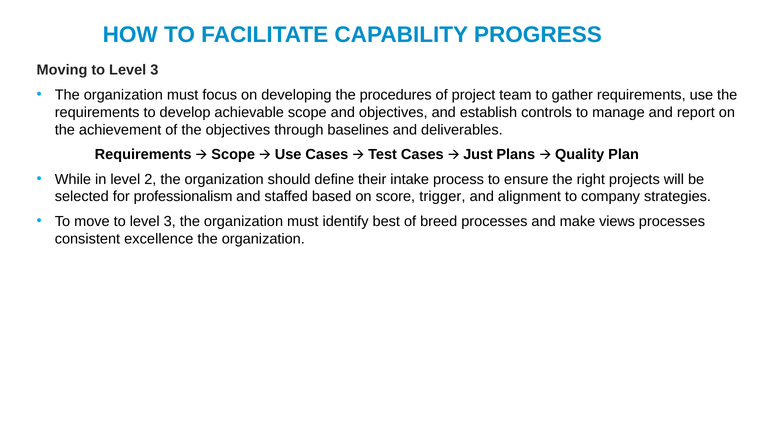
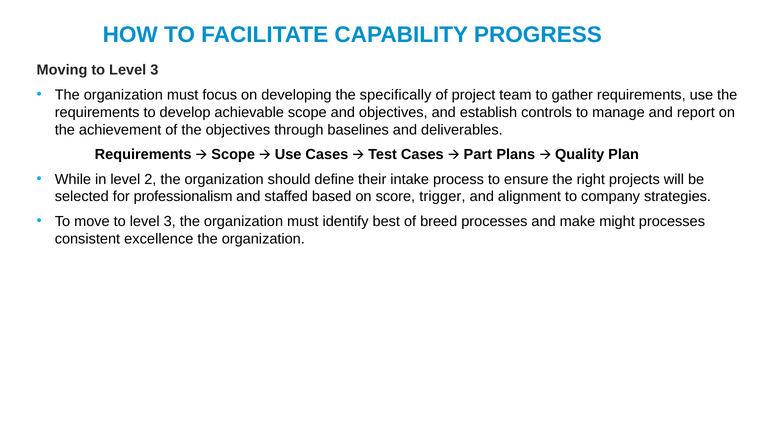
procedures: procedures -> specifically
Just: Just -> Part
views: views -> might
